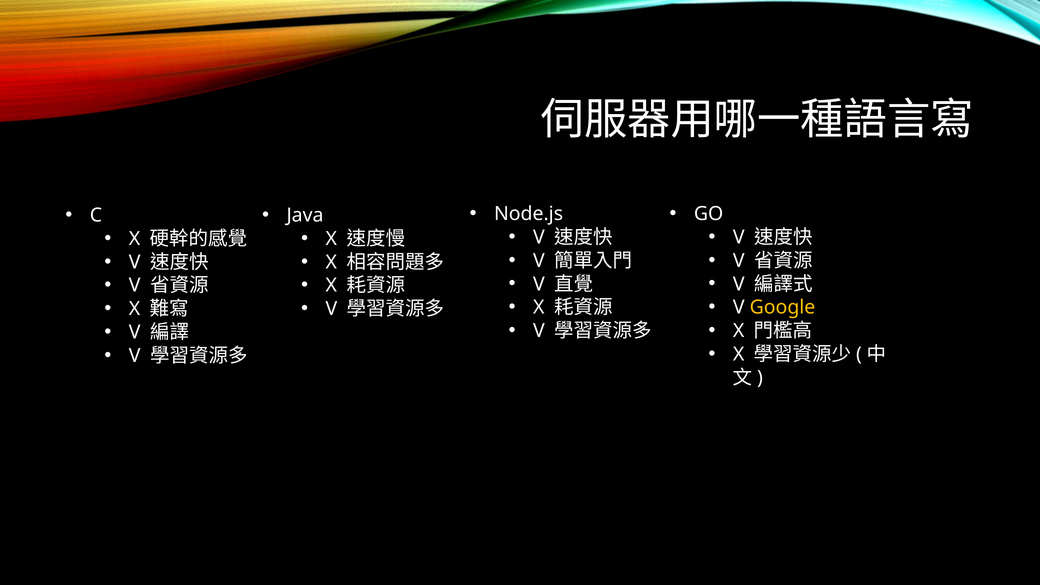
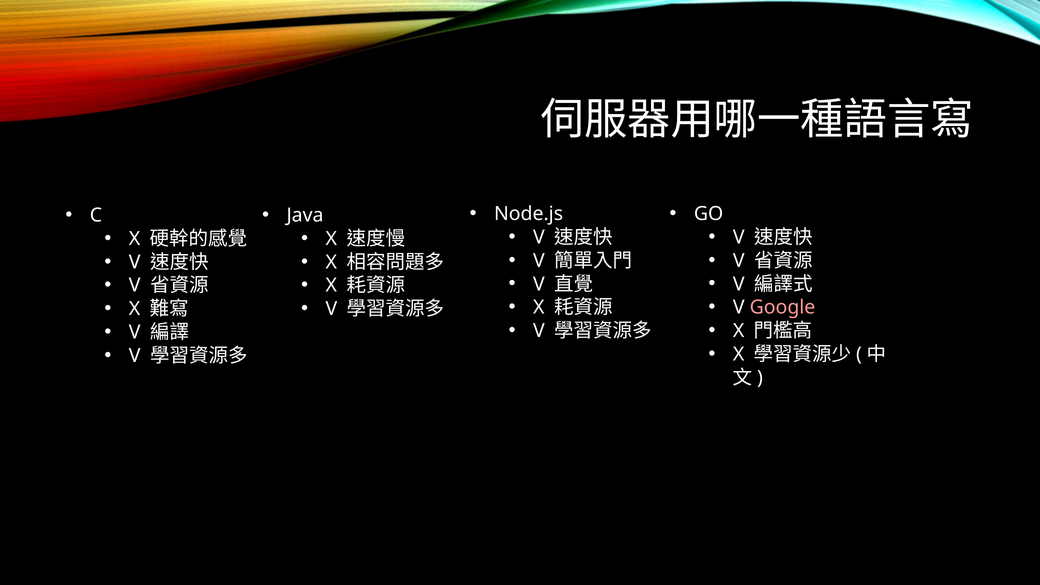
Google colour: yellow -> pink
